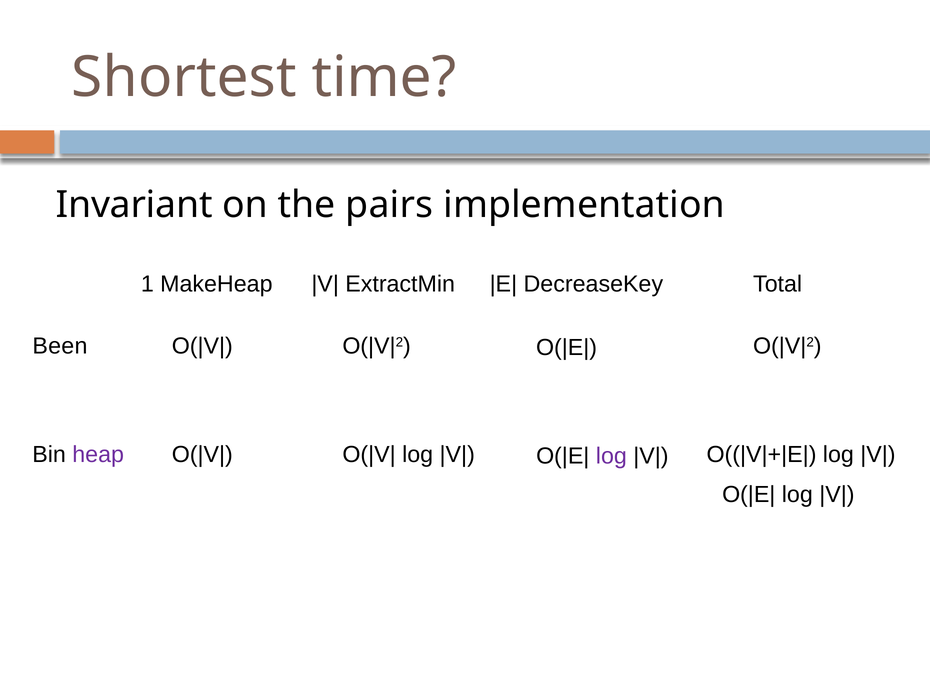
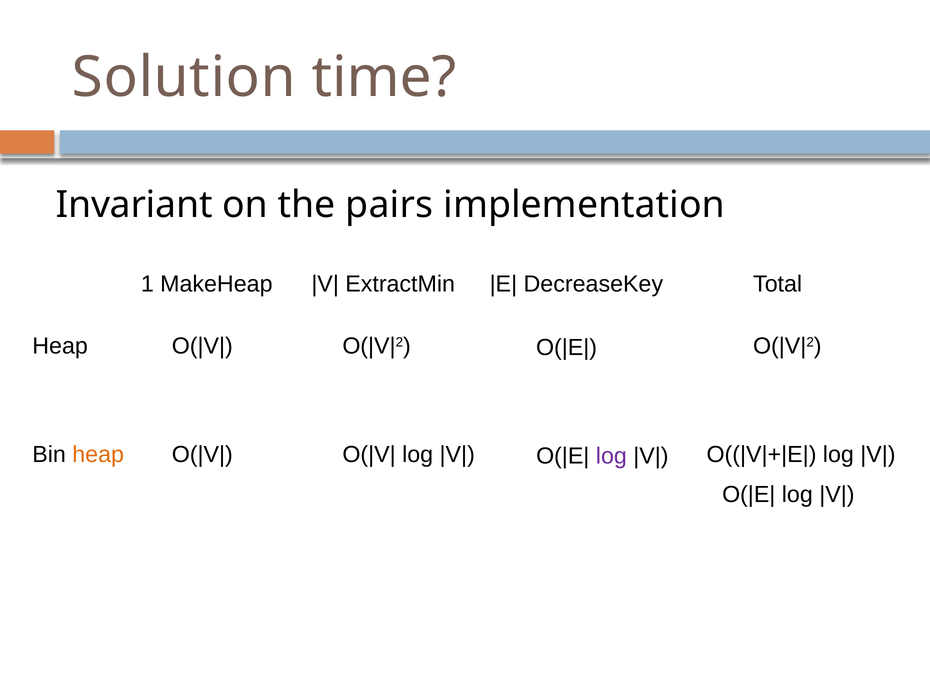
Shortest: Shortest -> Solution
Been at (60, 346): Been -> Heap
heap at (98, 454) colour: purple -> orange
